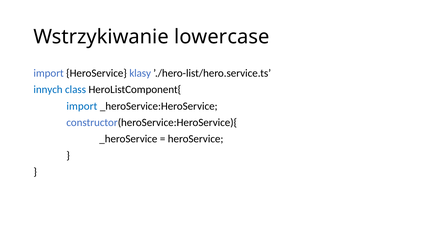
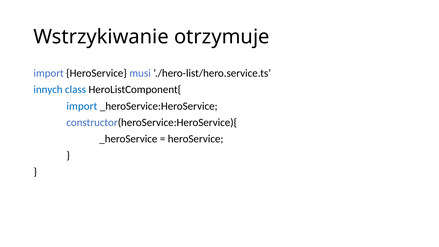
lowercase: lowercase -> otrzymuje
klasy: klasy -> musi
